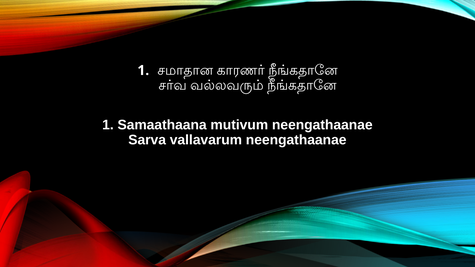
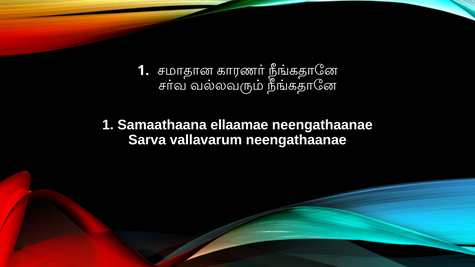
mutivum: mutivum -> ellaamae
